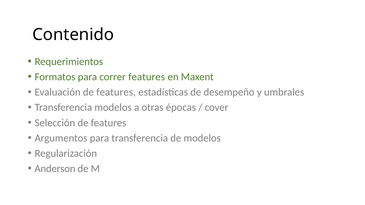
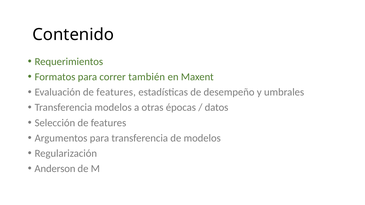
correr features: features -> también
cover: cover -> datos
